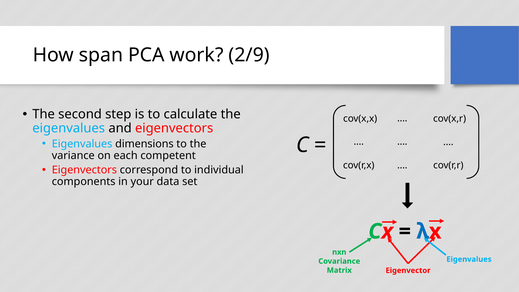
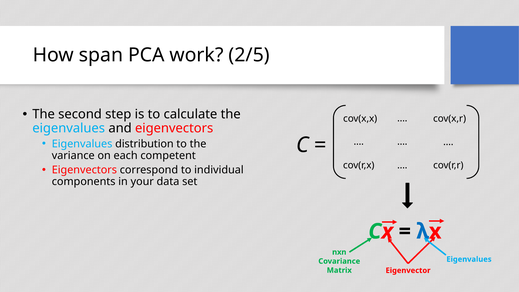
2/9: 2/9 -> 2/5
dimensions: dimensions -> distribution
